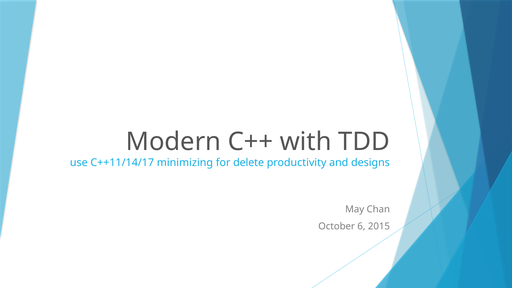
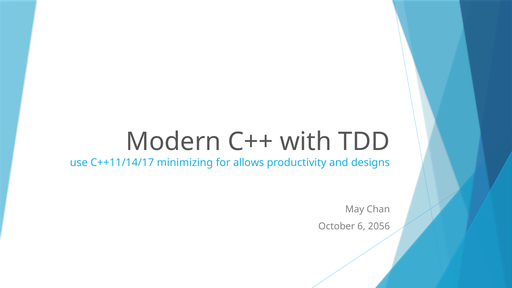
delete: delete -> allows
2015: 2015 -> 2056
